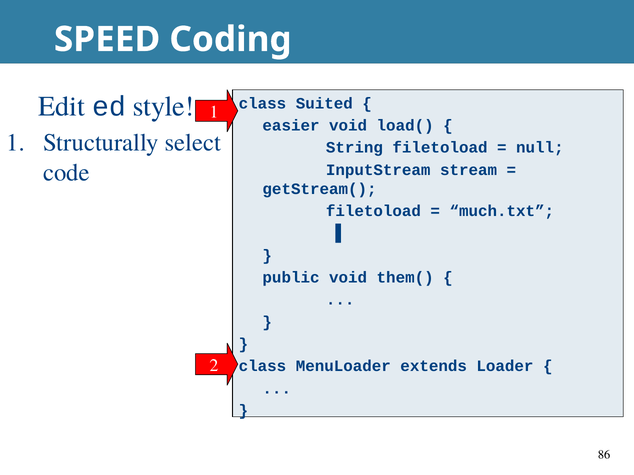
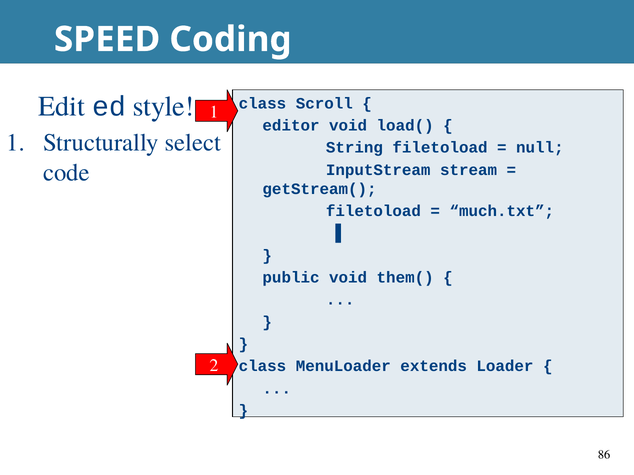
Suited: Suited -> Scroll
easier: easier -> editor
